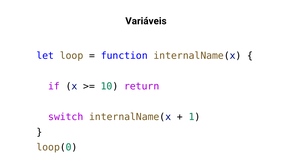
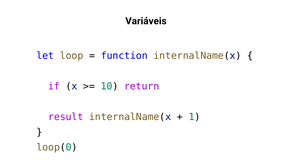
switch: switch -> result
